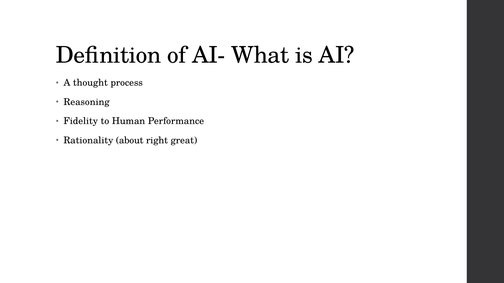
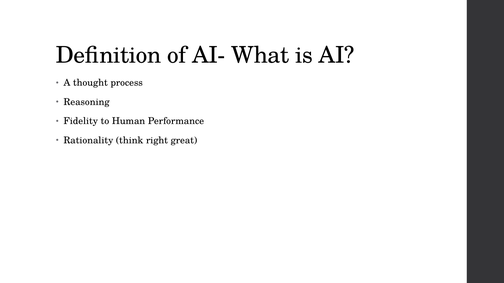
about: about -> think
